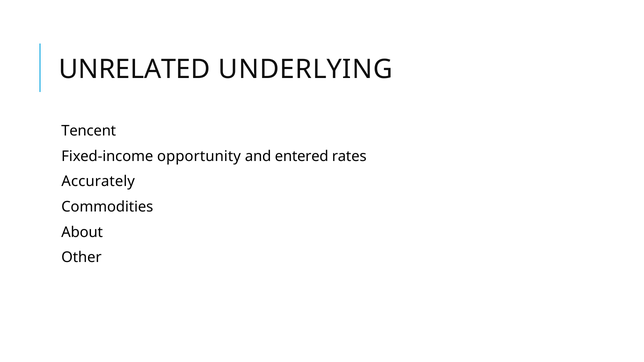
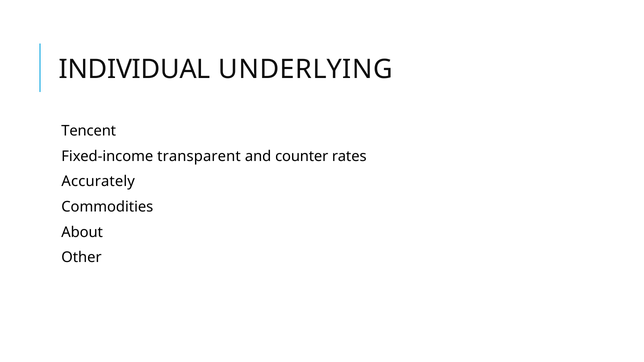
UNRELATED: UNRELATED -> INDIVIDUAL
opportunity: opportunity -> transparent
entered: entered -> counter
